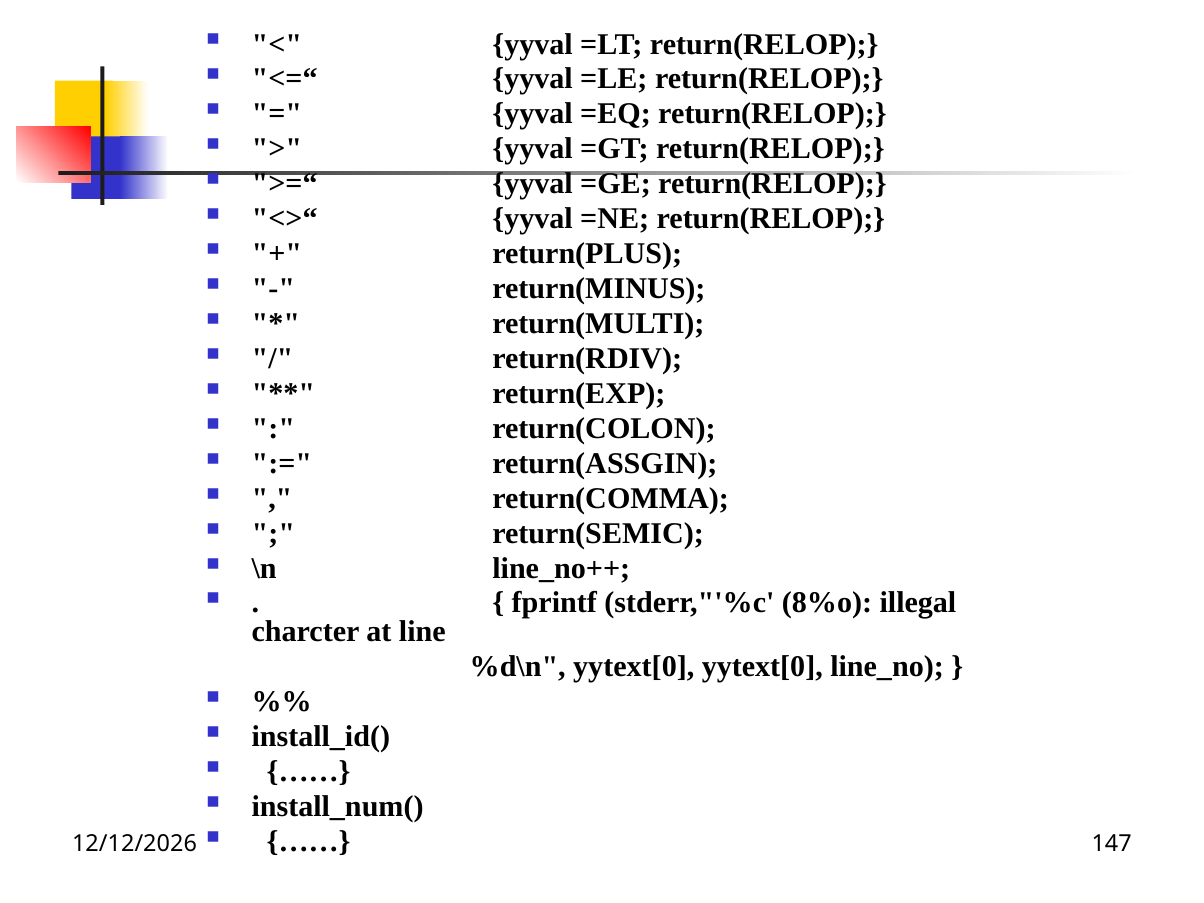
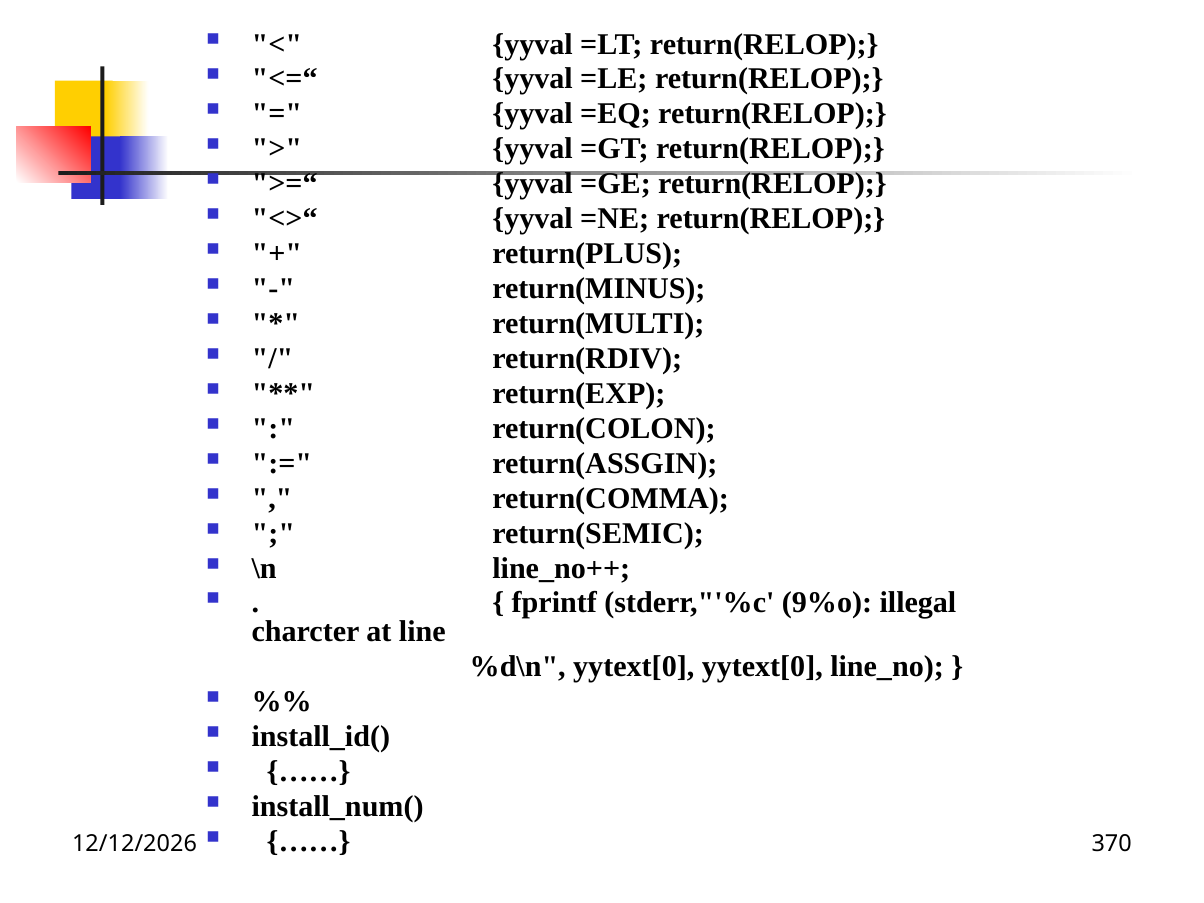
8%o: 8%o -> 9%o
147: 147 -> 370
